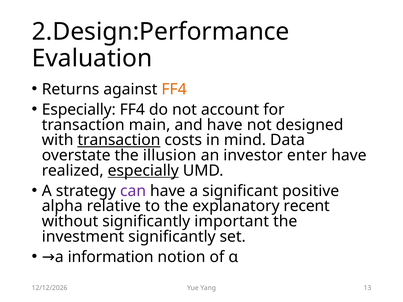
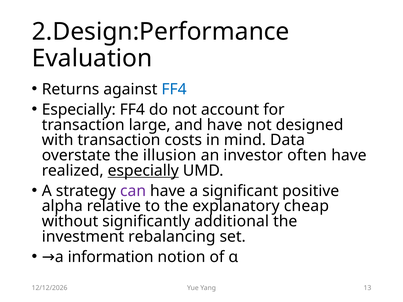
FF4 at (174, 90) colour: orange -> blue
main: main -> large
transaction at (119, 140) underline: present -> none
enter: enter -> often
recent: recent -> cheap
important: important -> additional
investment significantly: significantly -> rebalancing
